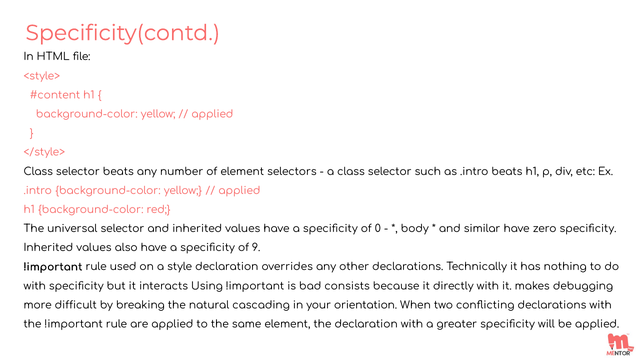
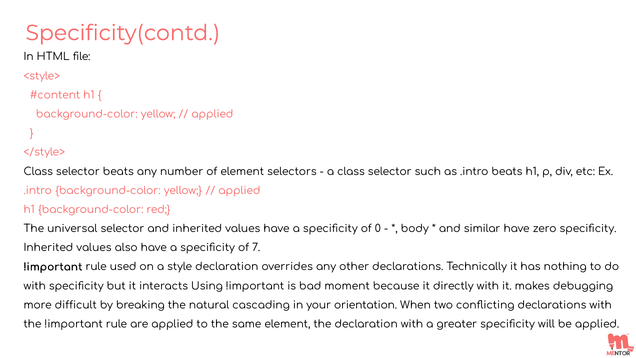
9: 9 -> 7
consists: consists -> moment
